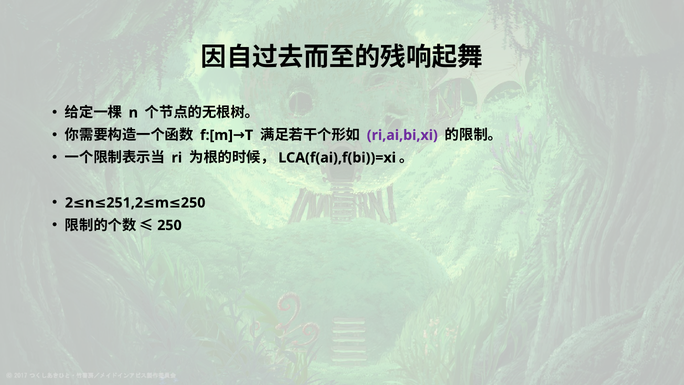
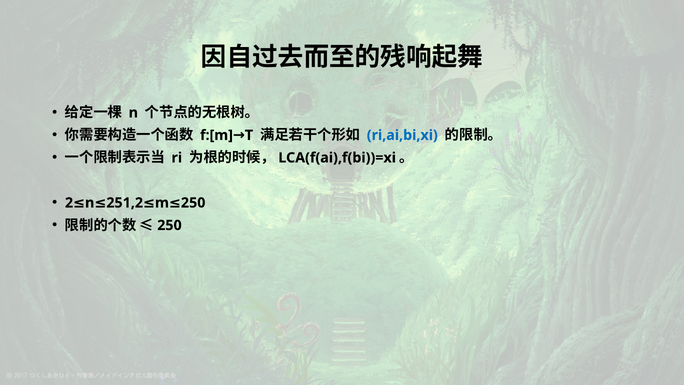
ri,ai,bi,xi colour: purple -> blue
